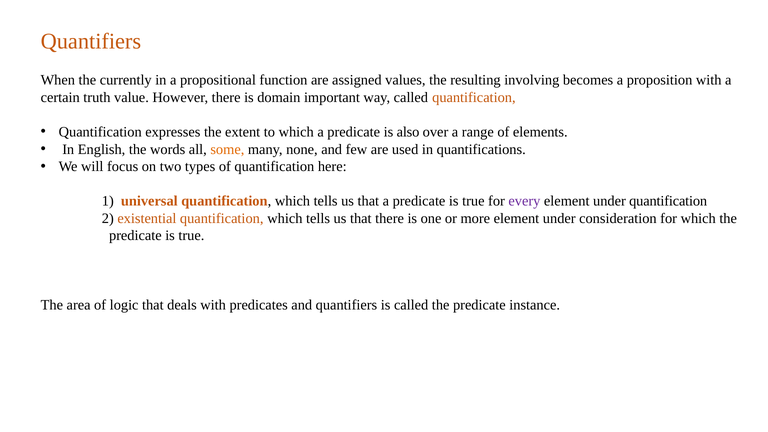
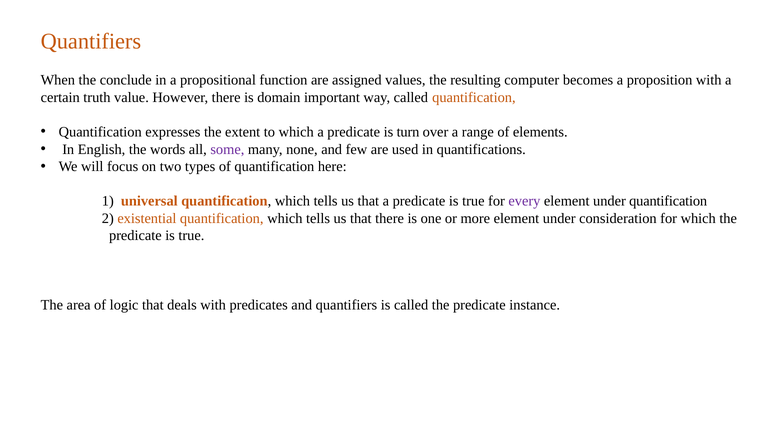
currently: currently -> conclude
involving: involving -> computer
also: also -> turn
some colour: orange -> purple
